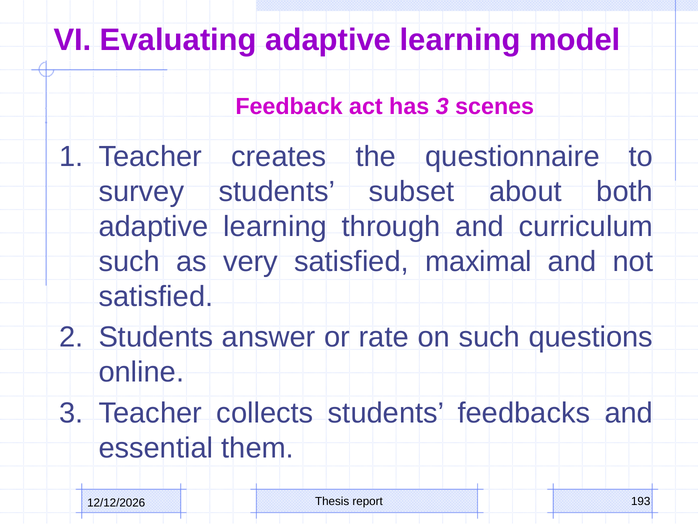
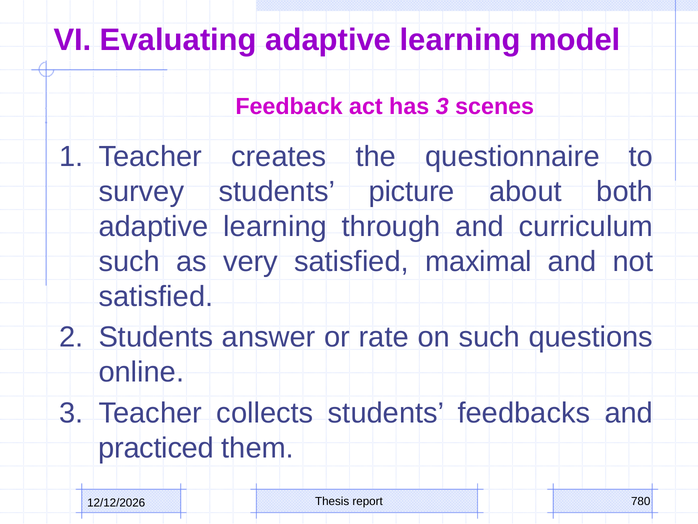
subset: subset -> picture
essential: essential -> practiced
193: 193 -> 780
